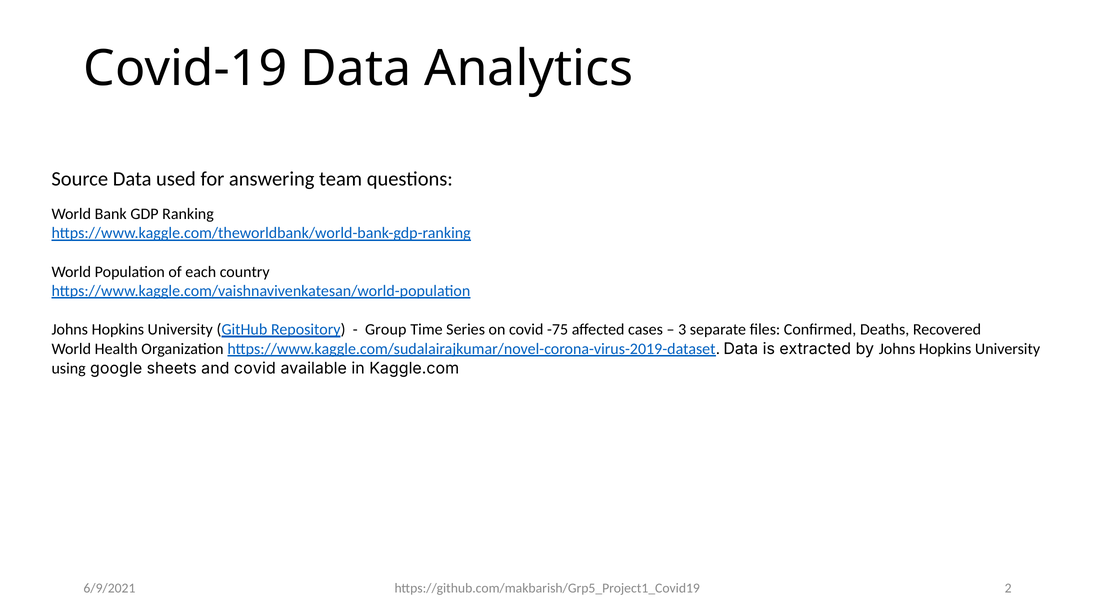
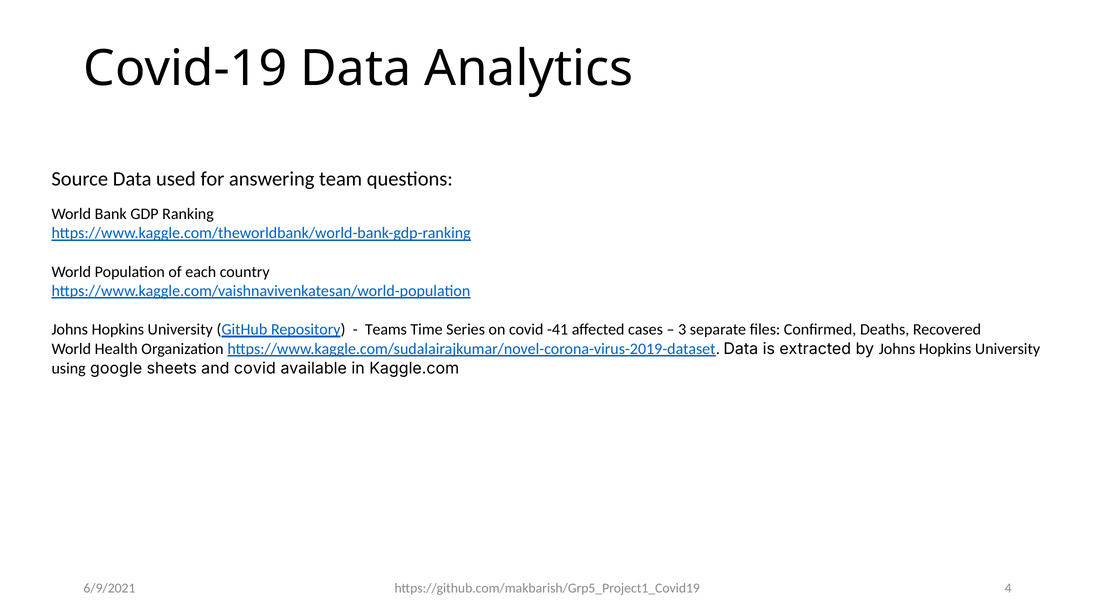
Group: Group -> Teams
-75: -75 -> -41
2: 2 -> 4
